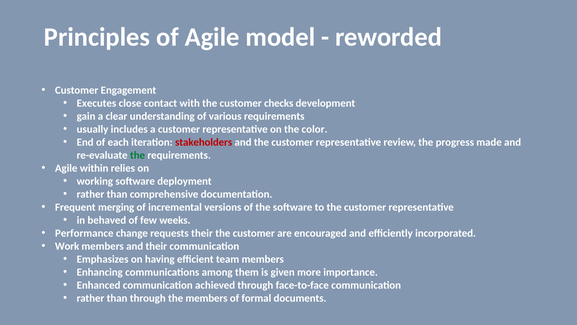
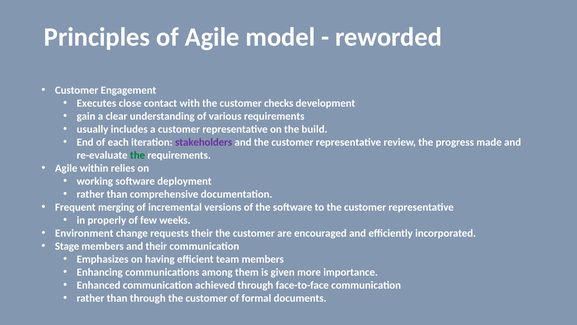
color: color -> build
stakeholders colour: red -> purple
behaved: behaved -> properly
Performance: Performance -> Environment
Work: Work -> Stage
through the members: members -> customer
